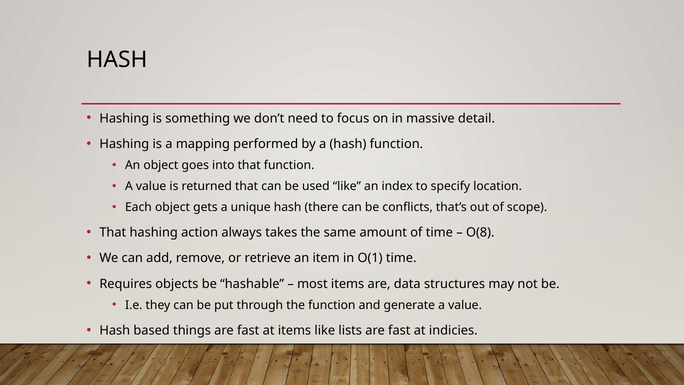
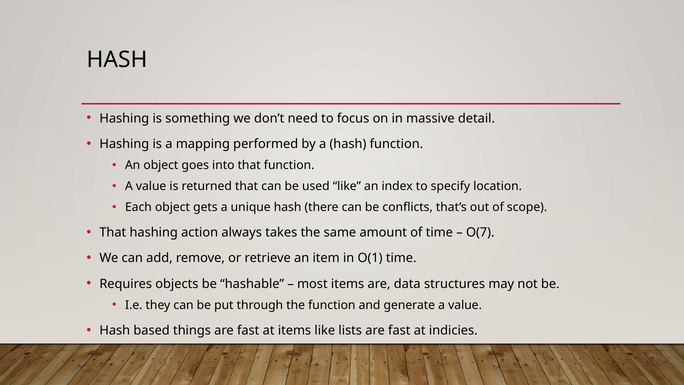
O(8: O(8 -> O(7
